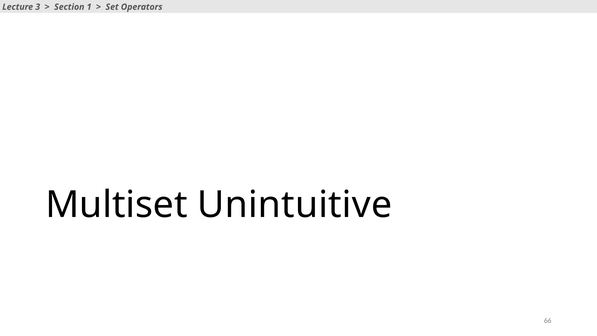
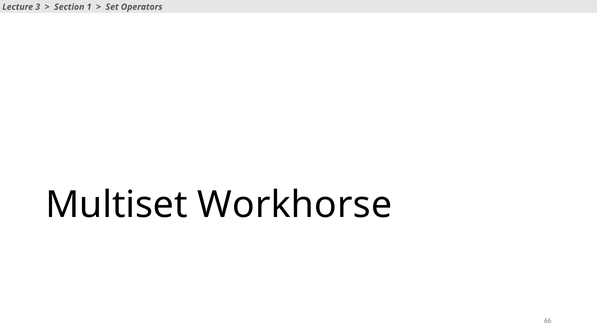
Unintuitive: Unintuitive -> Workhorse
